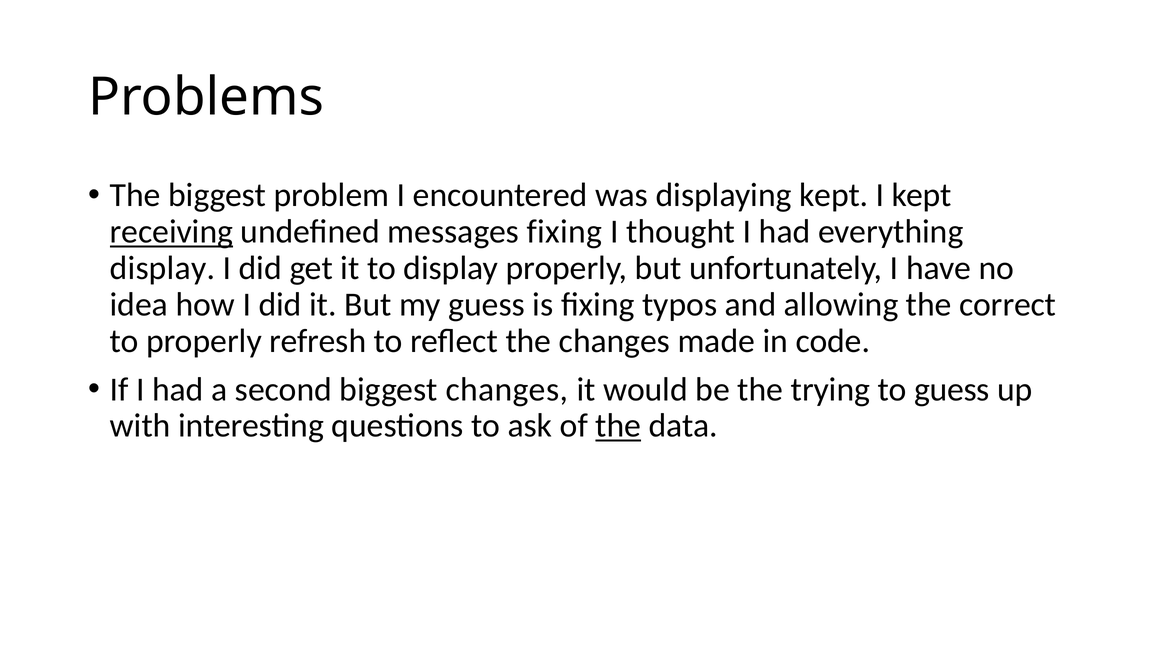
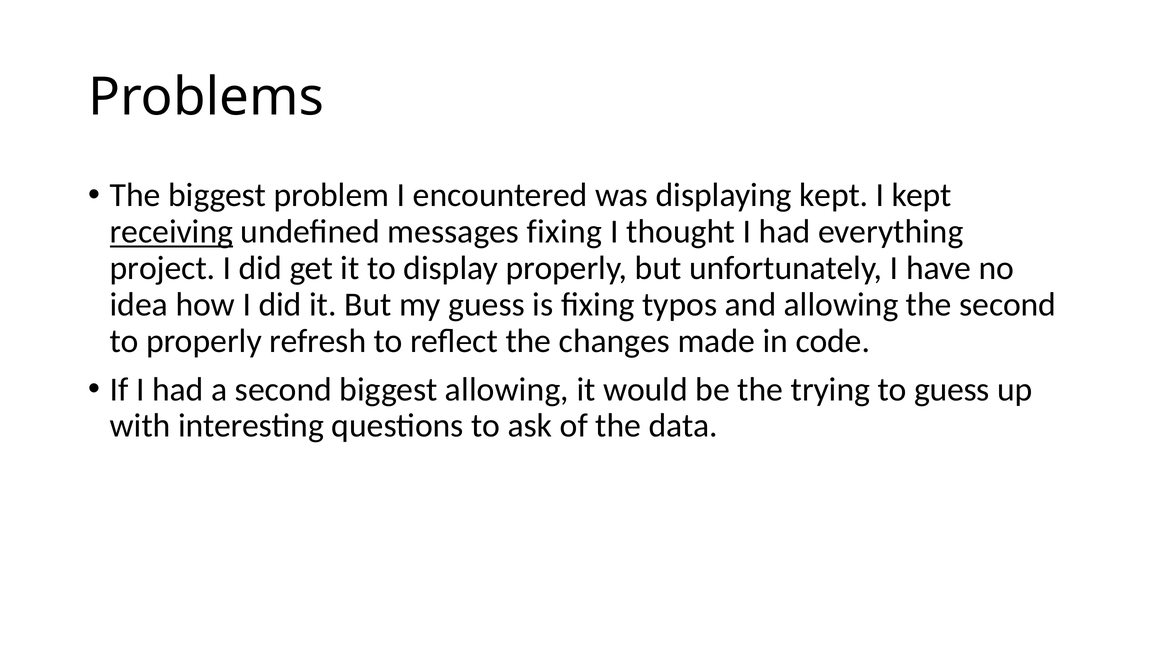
display at (162, 268): display -> project
the correct: correct -> second
biggest changes: changes -> allowing
the at (618, 426) underline: present -> none
